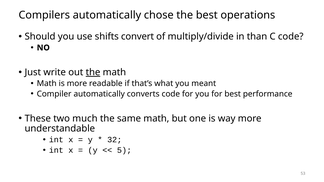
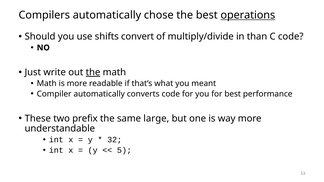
operations underline: none -> present
much: much -> prefix
same math: math -> large
